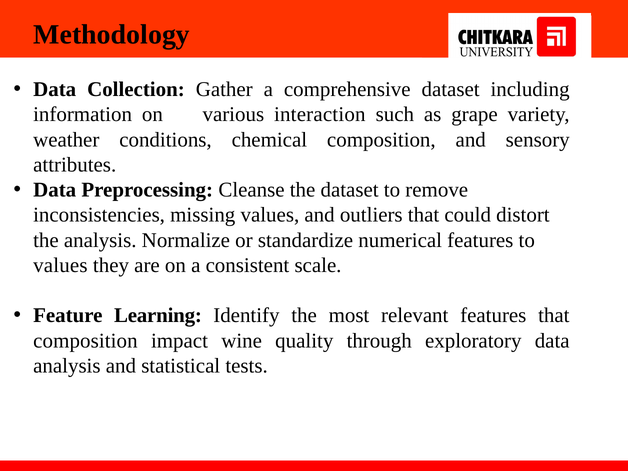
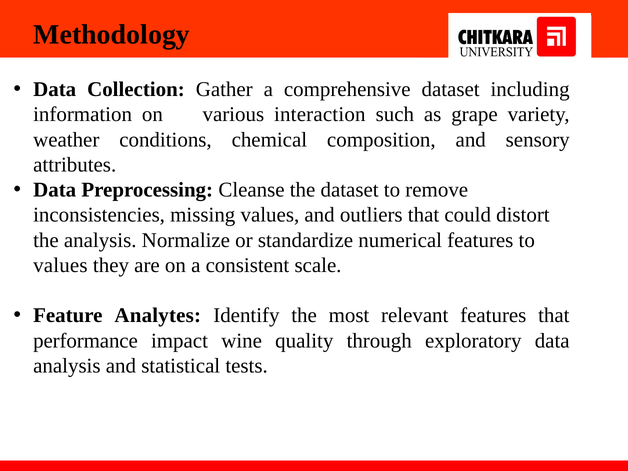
Learning: Learning -> Analytes
composition at (85, 341): composition -> performance
